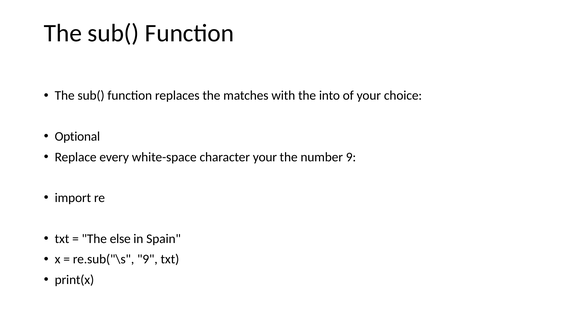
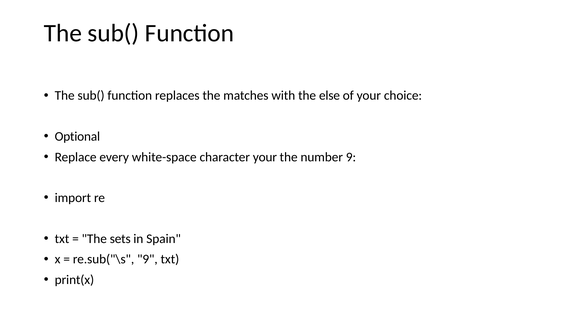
into: into -> else
else: else -> sets
